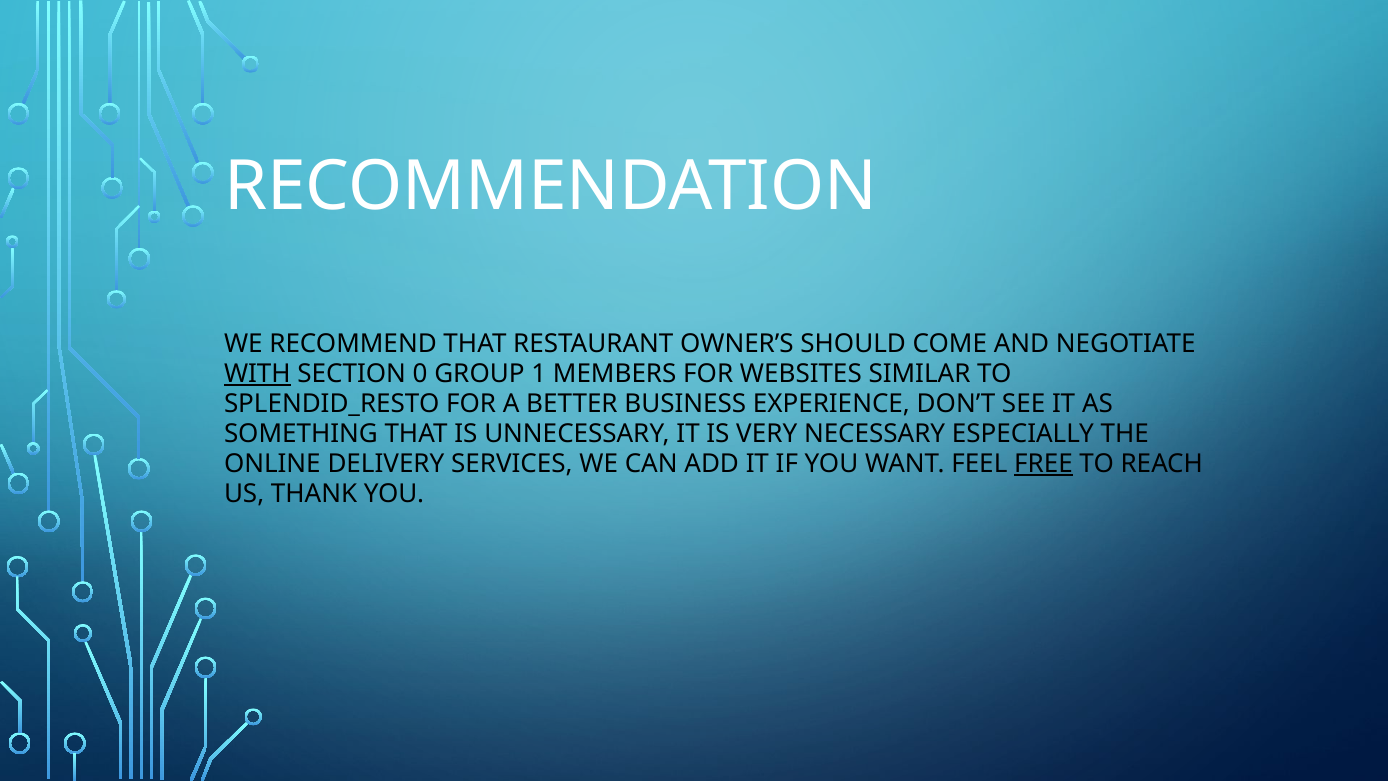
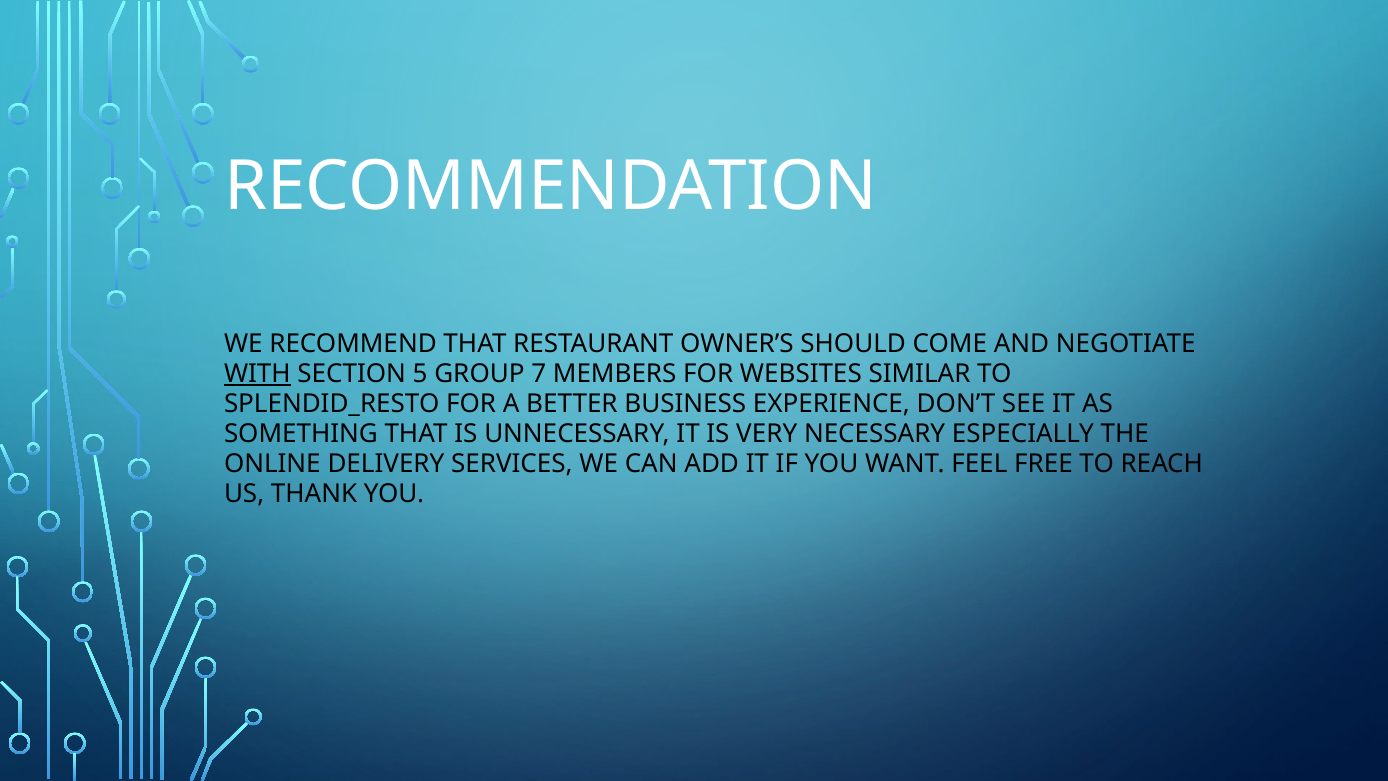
0: 0 -> 5
1: 1 -> 7
FREE underline: present -> none
